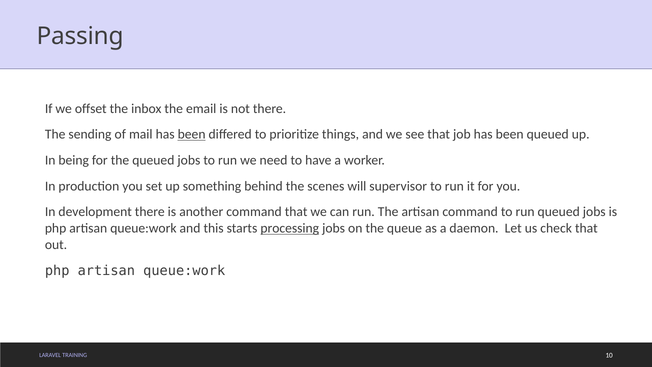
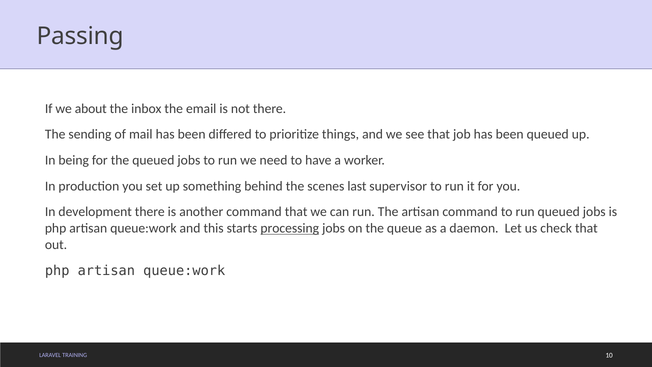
offset: offset -> about
been at (192, 134) underline: present -> none
will: will -> last
